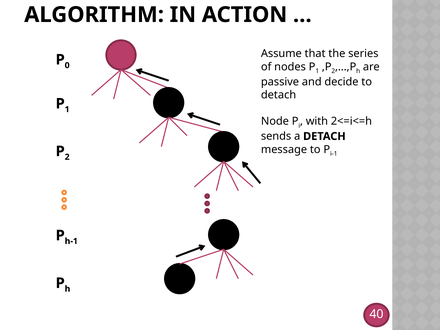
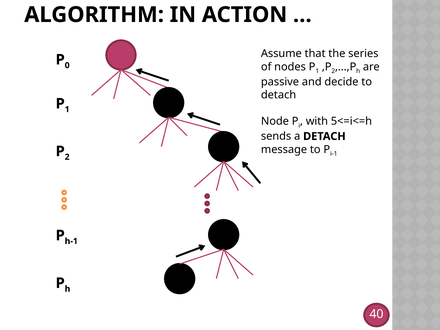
2<=i<=h: 2<=i<=h -> 5<=i<=h
